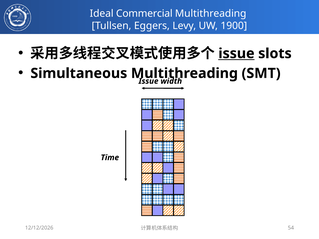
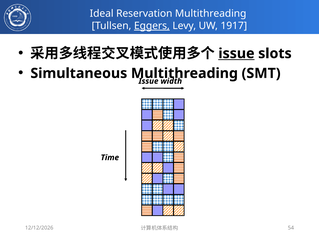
Commercial: Commercial -> Reservation
Eggers underline: none -> present
1900: 1900 -> 1917
